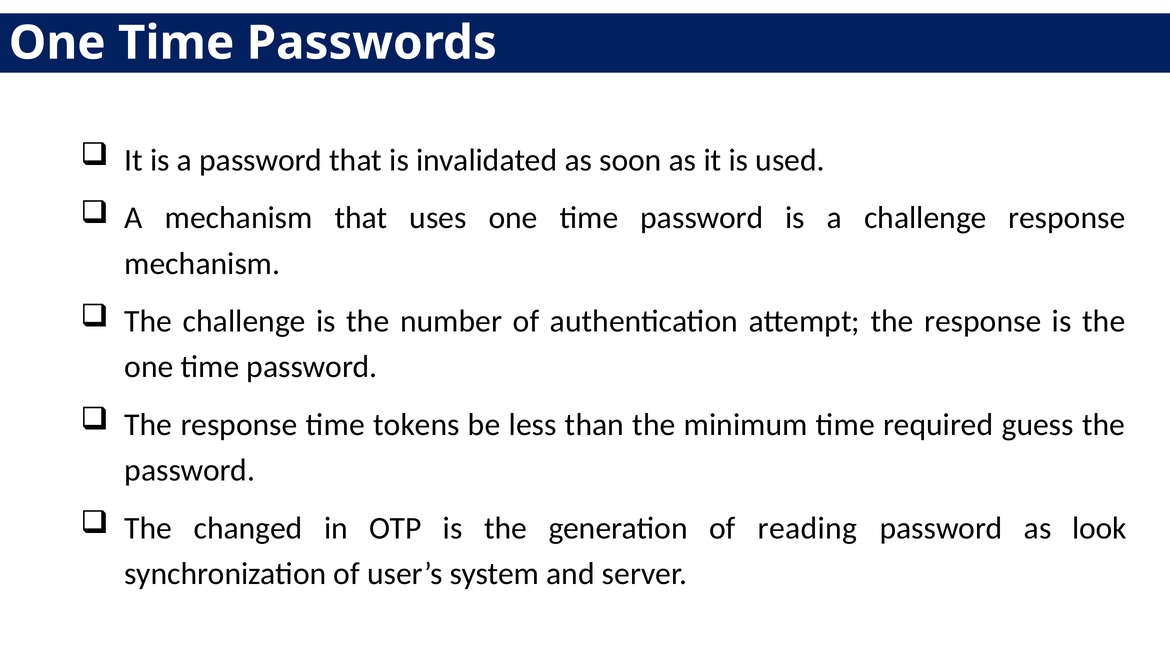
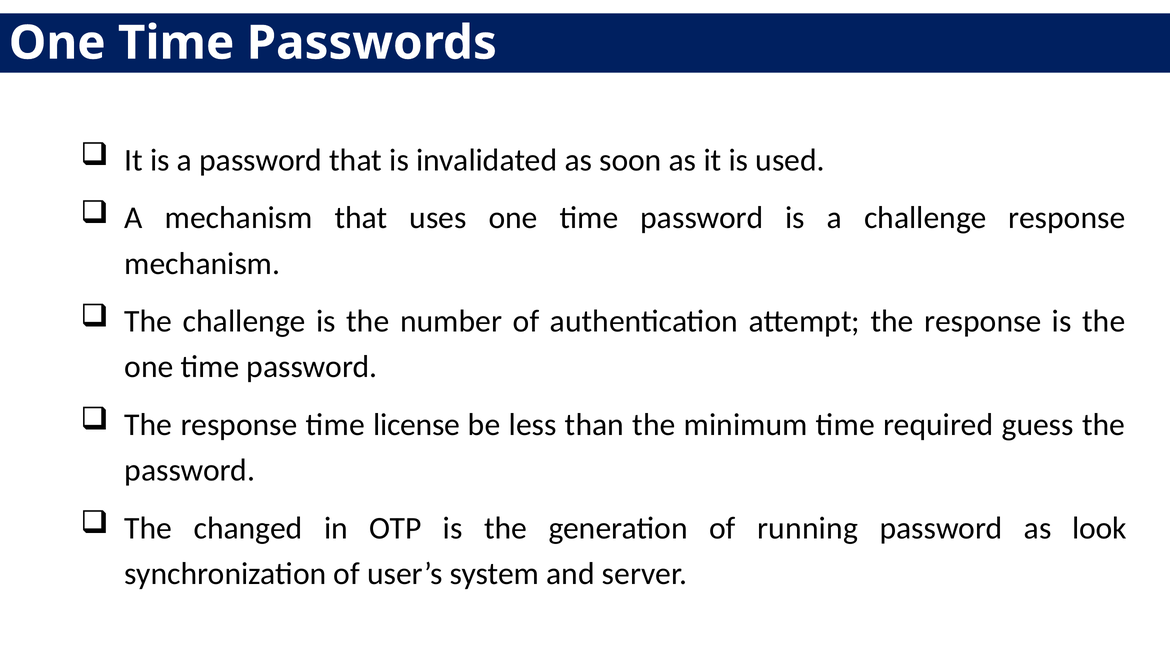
tokens: tokens -> license
reading: reading -> running
